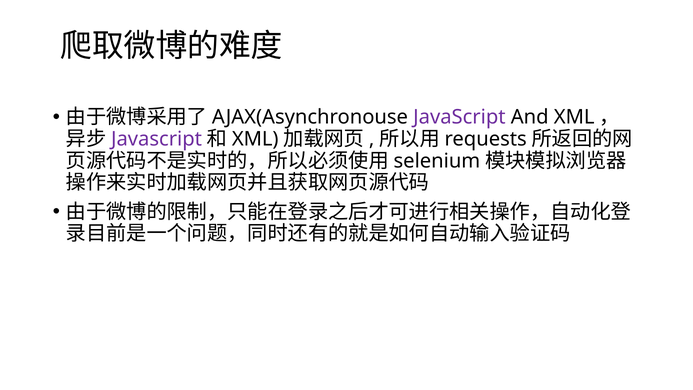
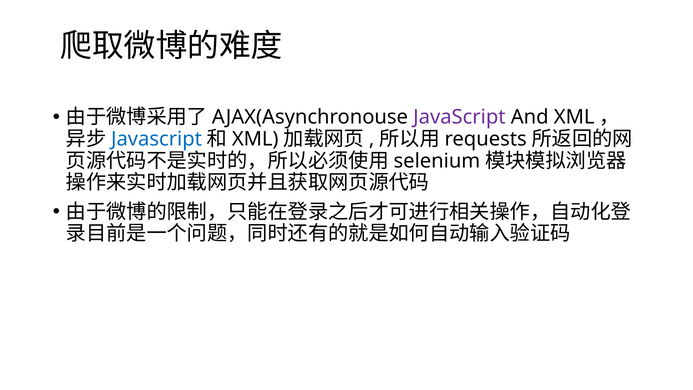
Javascript at (157, 139) colour: purple -> blue
